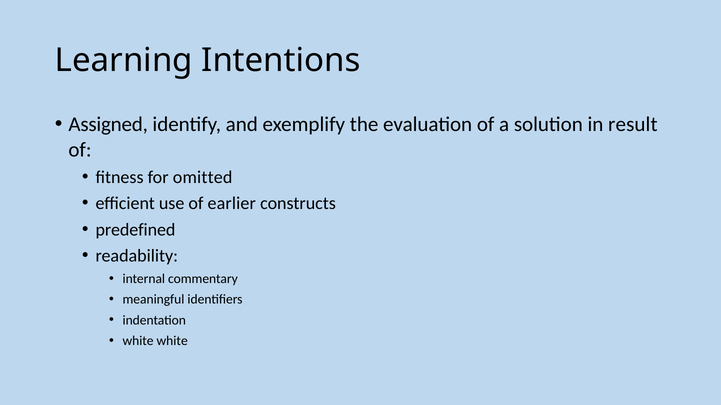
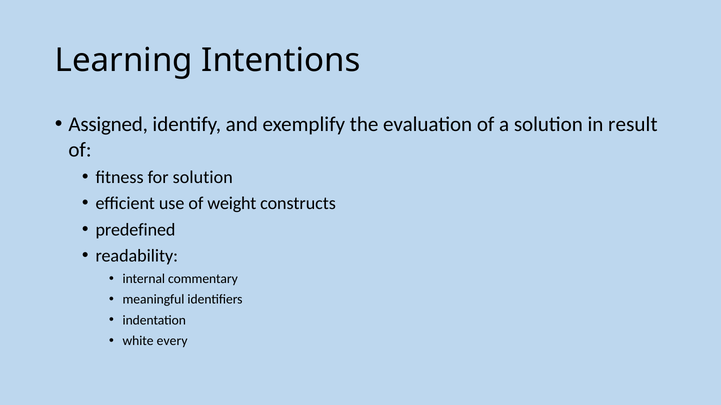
for omitted: omitted -> solution
earlier: earlier -> weight
white white: white -> every
